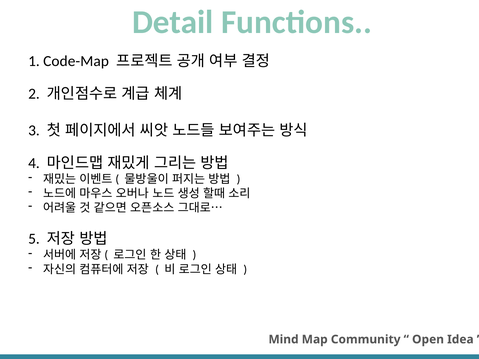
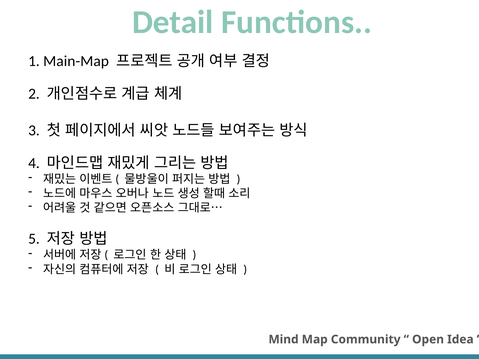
Code-Map: Code-Map -> Main-Map
